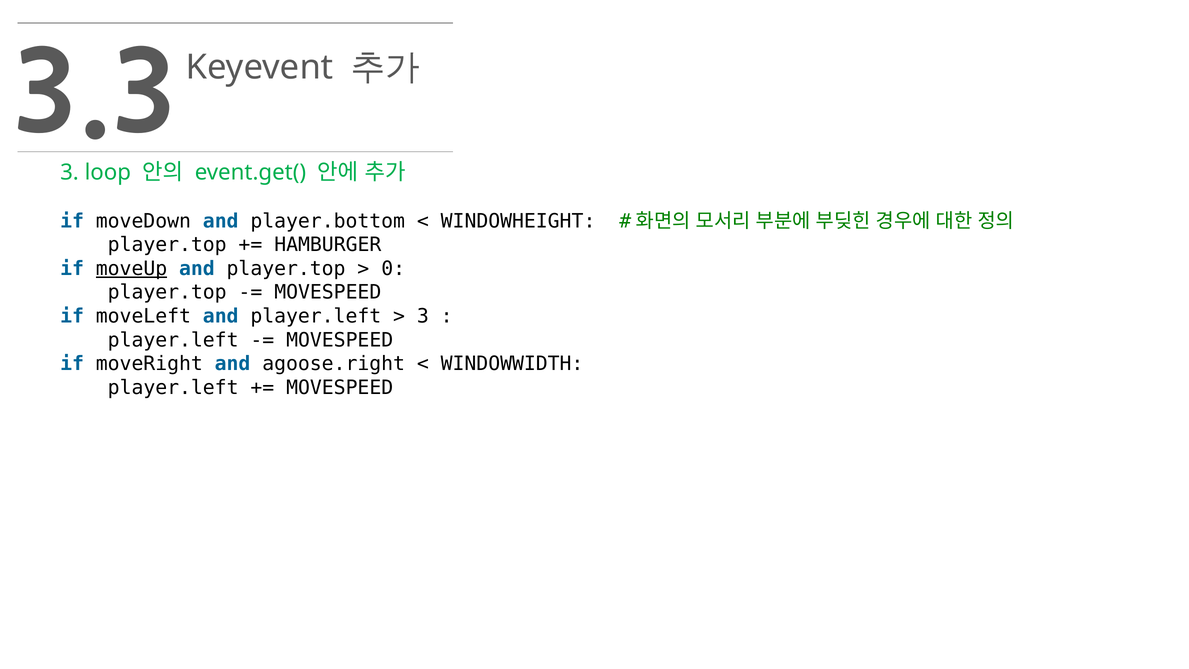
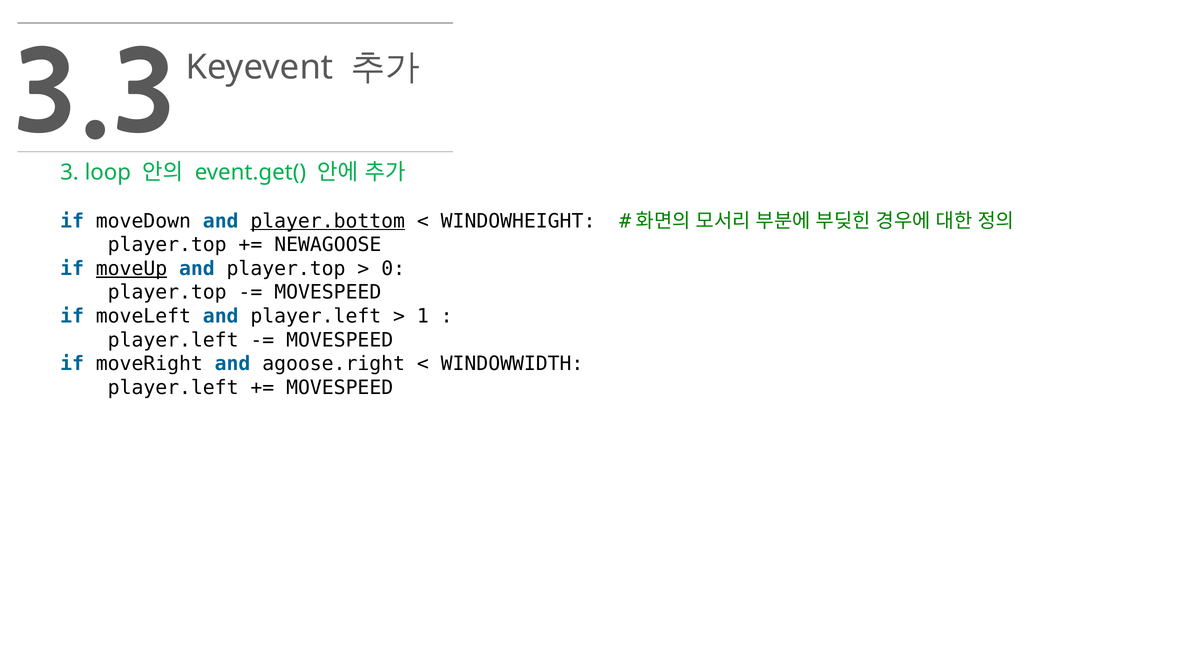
player.bottom underline: none -> present
HAMBURGER: HAMBURGER -> NEWAGOOSE
3 at (423, 316): 3 -> 1
